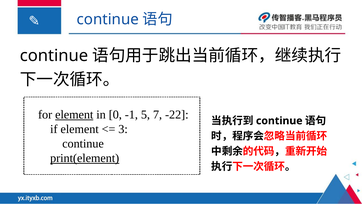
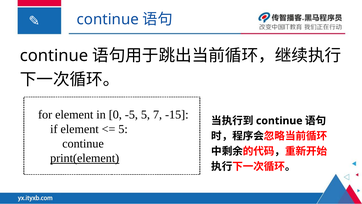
element at (74, 114) underline: present -> none
-1: -1 -> -5
-22: -22 -> -15
3 at (123, 129): 3 -> 5
